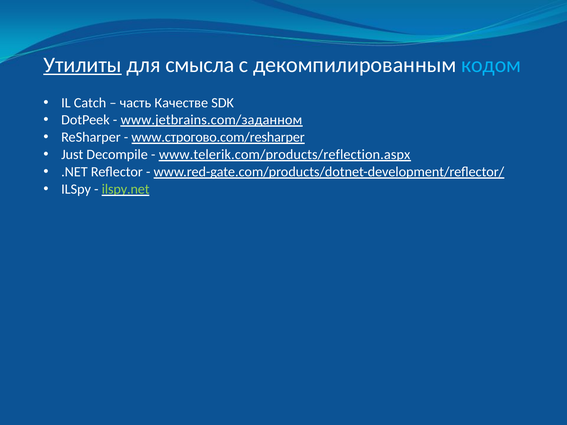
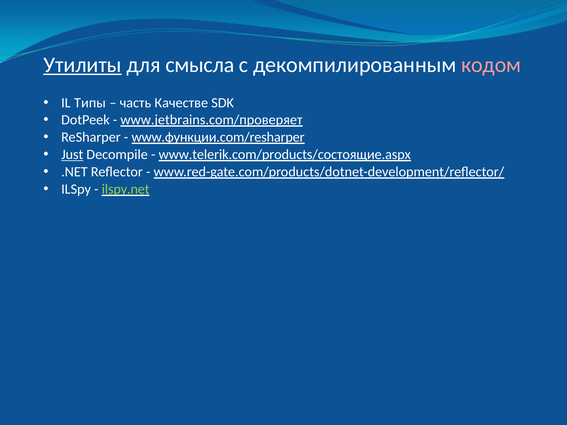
кодом colour: light blue -> pink
Catch: Catch -> Типы
www.jetbrains.com/заданном: www.jetbrains.com/заданном -> www.jetbrains.com/проверяет
www.строгово.com/resharper: www.строгово.com/resharper -> www.функции.com/resharper
Just underline: none -> present
www.telerik.com/products/reflection.aspx: www.telerik.com/products/reflection.aspx -> www.telerik.com/products/состоящие.aspx
